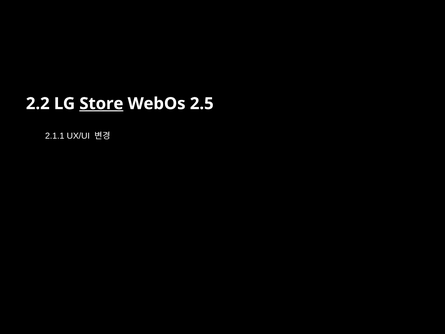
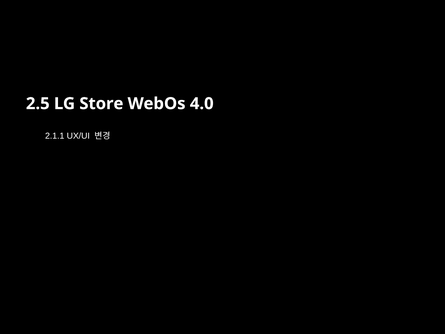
2.2: 2.2 -> 2.5
Store underline: present -> none
2.5: 2.5 -> 4.0
